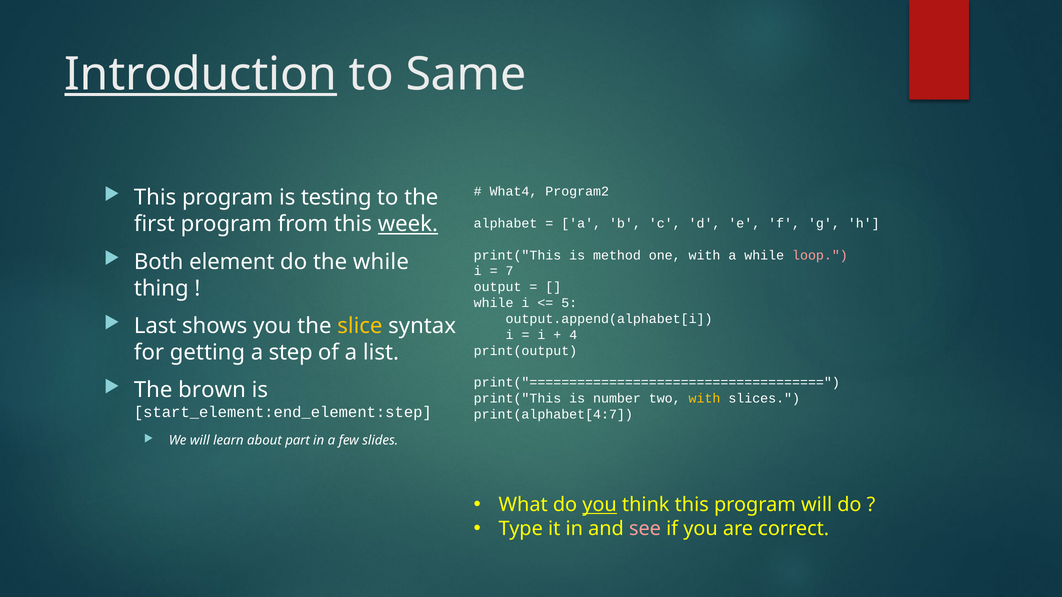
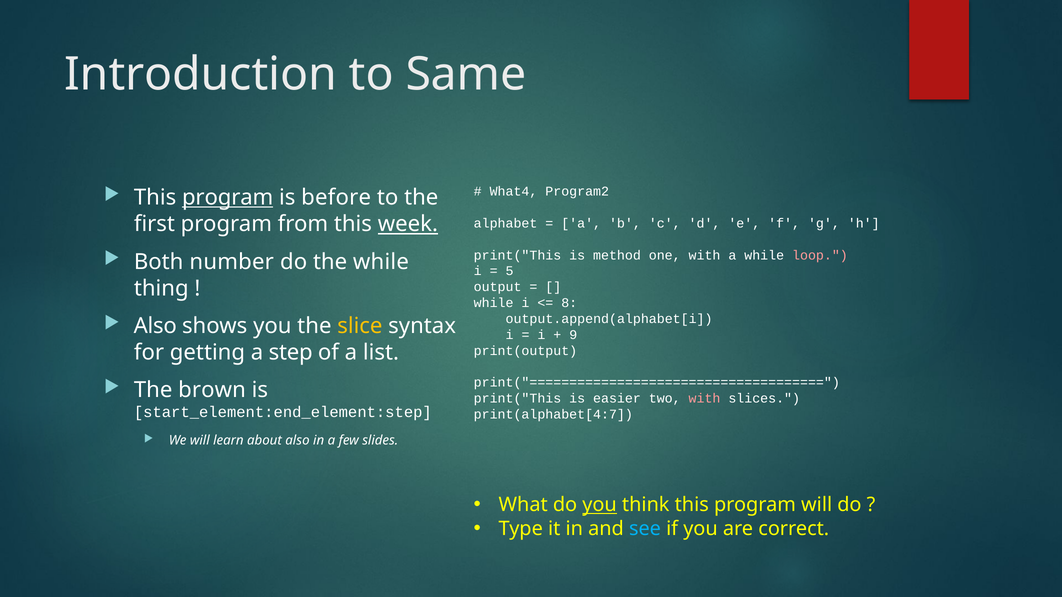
Introduction underline: present -> none
program at (228, 198) underline: none -> present
testing: testing -> before
element: element -> number
7: 7 -> 5
5: 5 -> 8
Last at (155, 326): Last -> Also
4: 4 -> 9
number: number -> easier
with at (705, 399) colour: yellow -> pink
about part: part -> also
see colour: pink -> light blue
